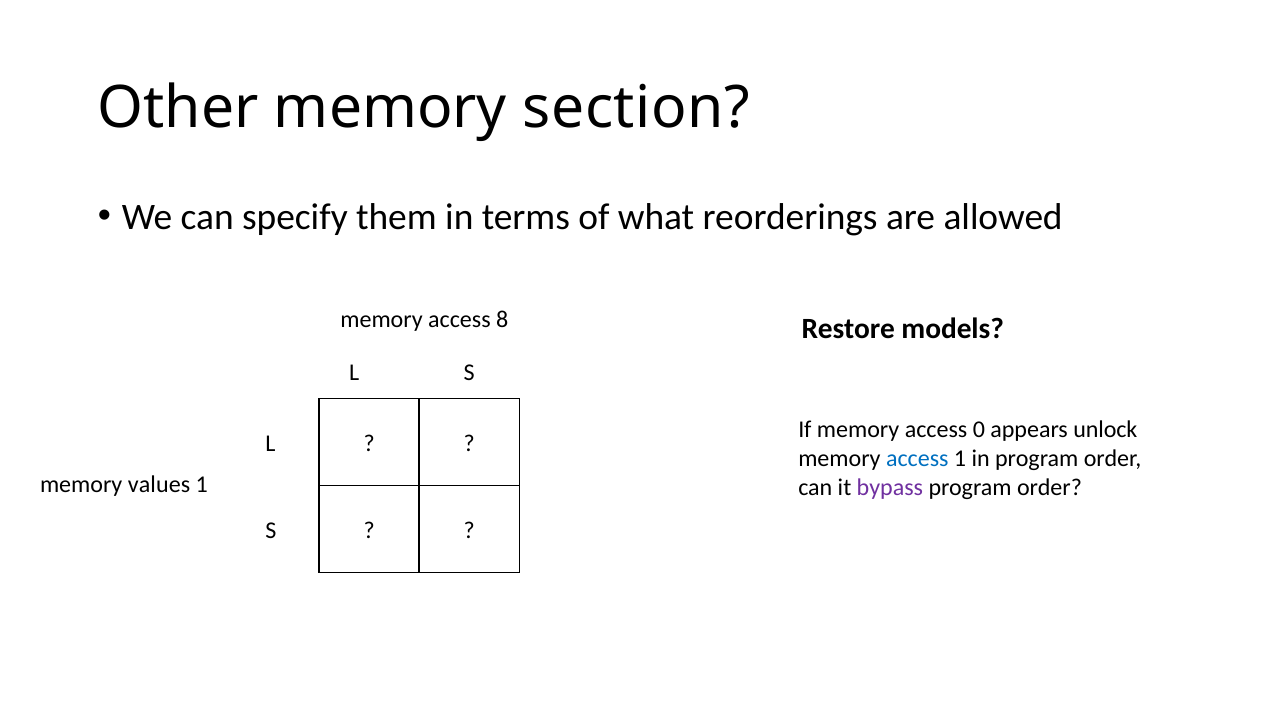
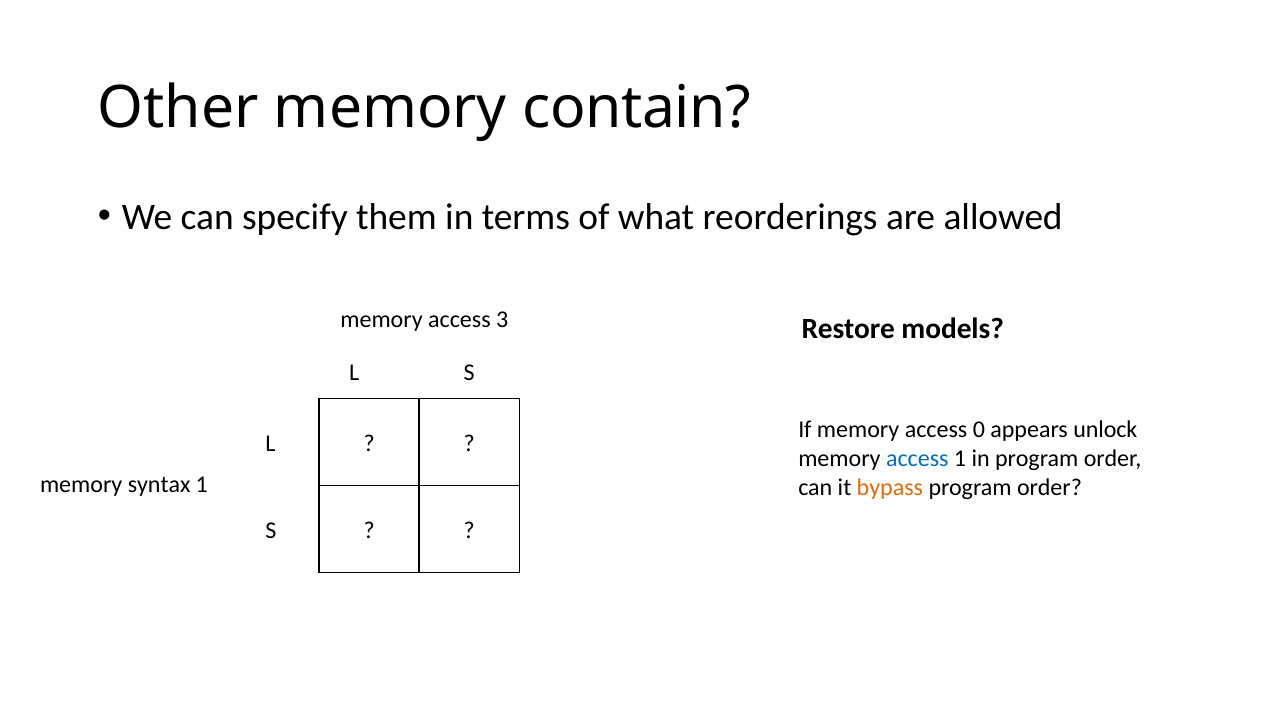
section: section -> contain
8: 8 -> 3
values: values -> syntax
bypass colour: purple -> orange
